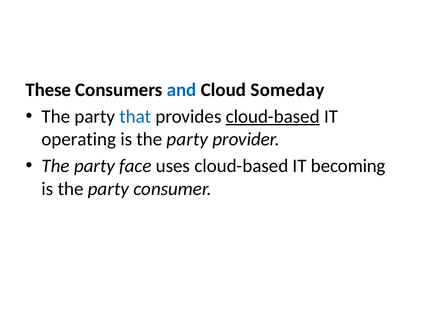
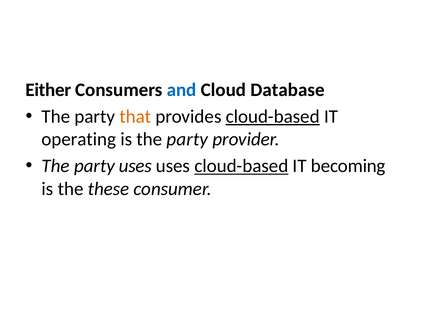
These: These -> Either
Someday: Someday -> Database
that colour: blue -> orange
party face: face -> uses
cloud-based at (241, 166) underline: none -> present
party at (108, 188): party -> these
